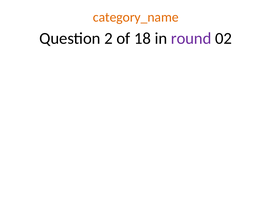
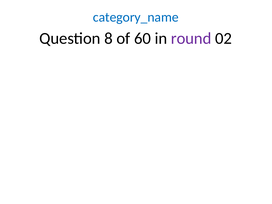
category_name colour: orange -> blue
2: 2 -> 8
18: 18 -> 60
